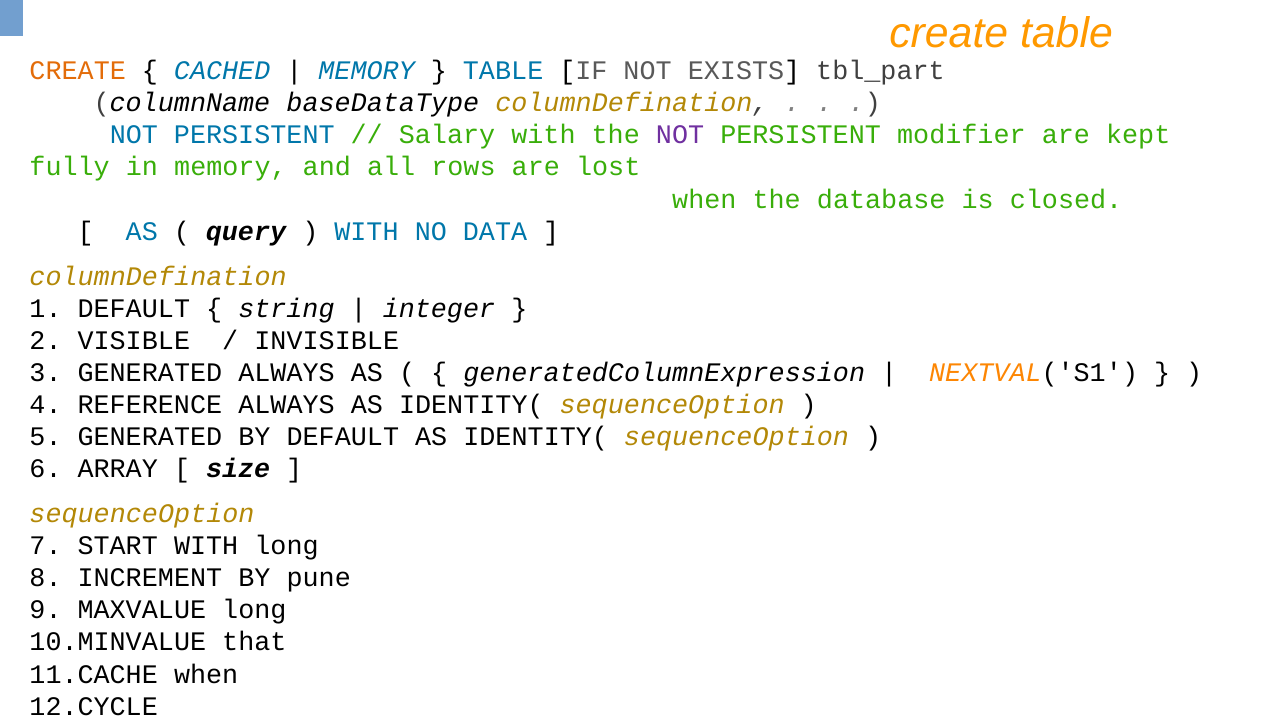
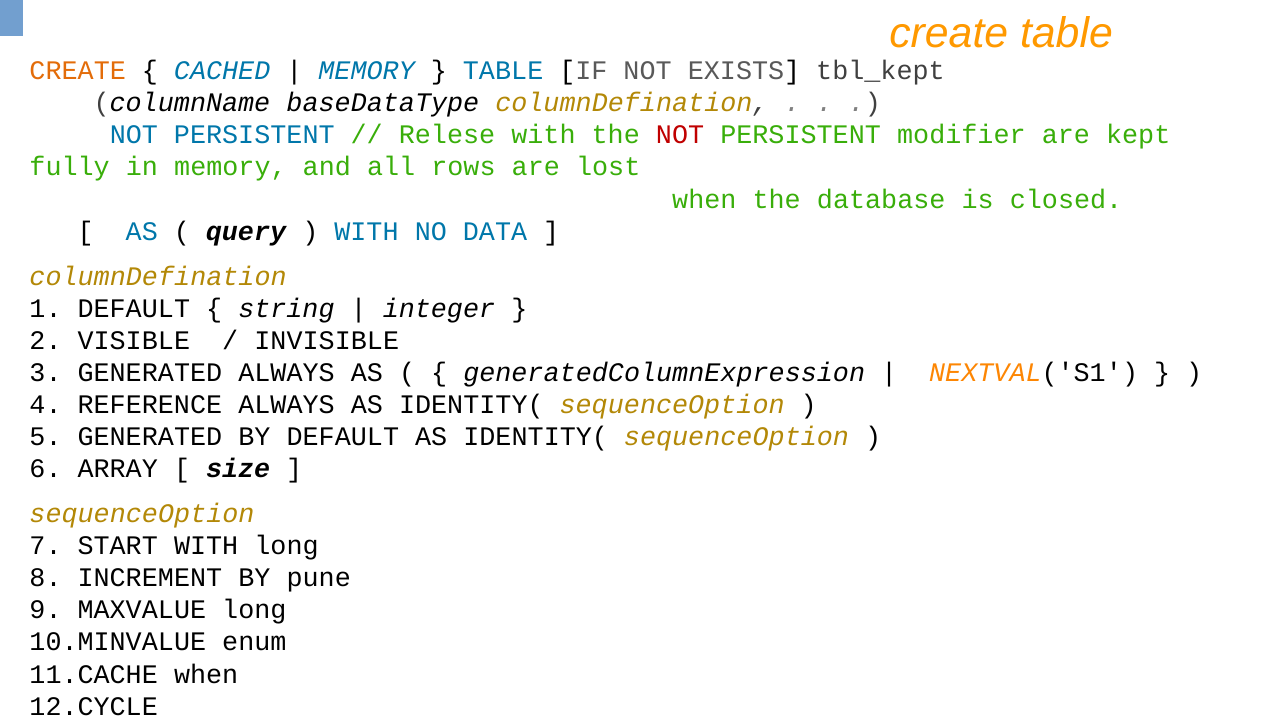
tbl_part: tbl_part -> tbl_kept
Salary: Salary -> Relese
NOT at (680, 135) colour: purple -> red
that: that -> enum
